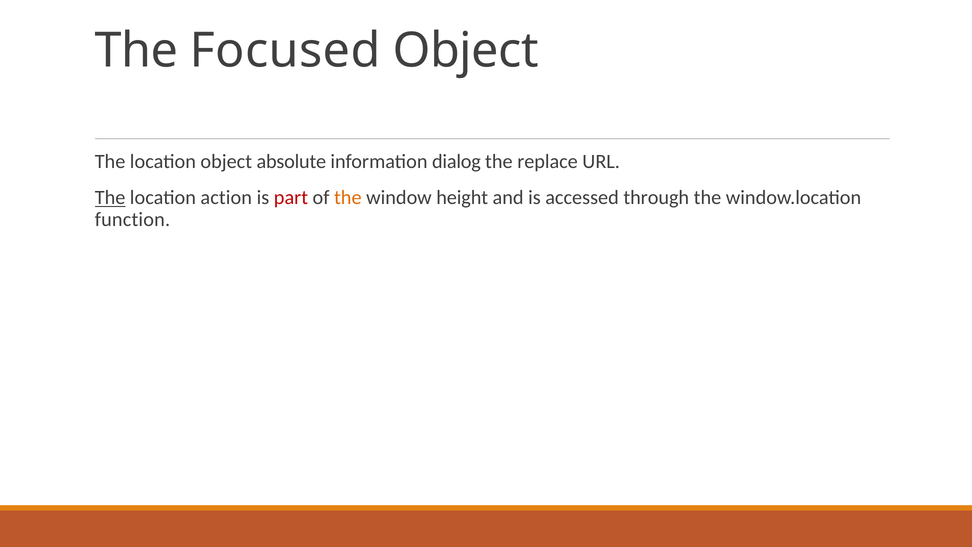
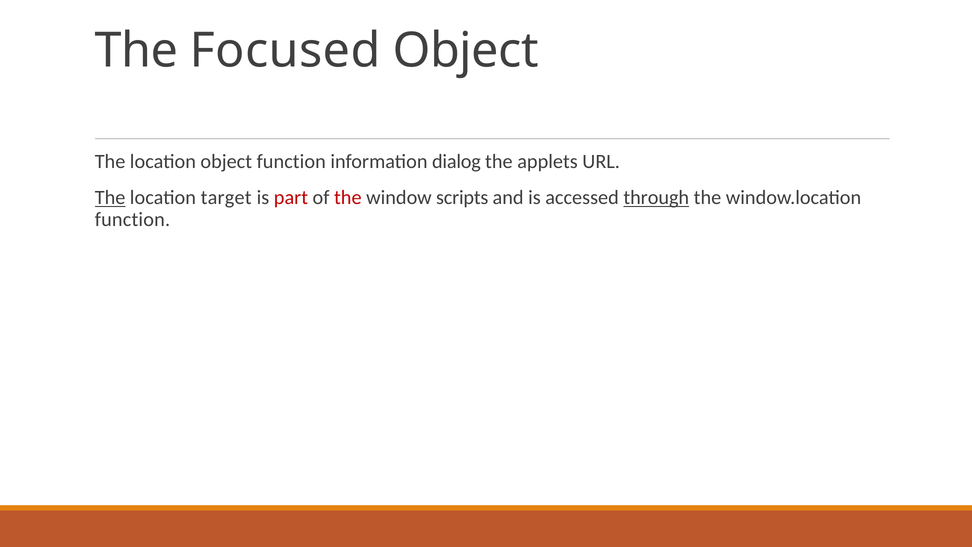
object absolute: absolute -> function
replace: replace -> applets
action: action -> target
the at (348, 198) colour: orange -> red
height: height -> scripts
through underline: none -> present
